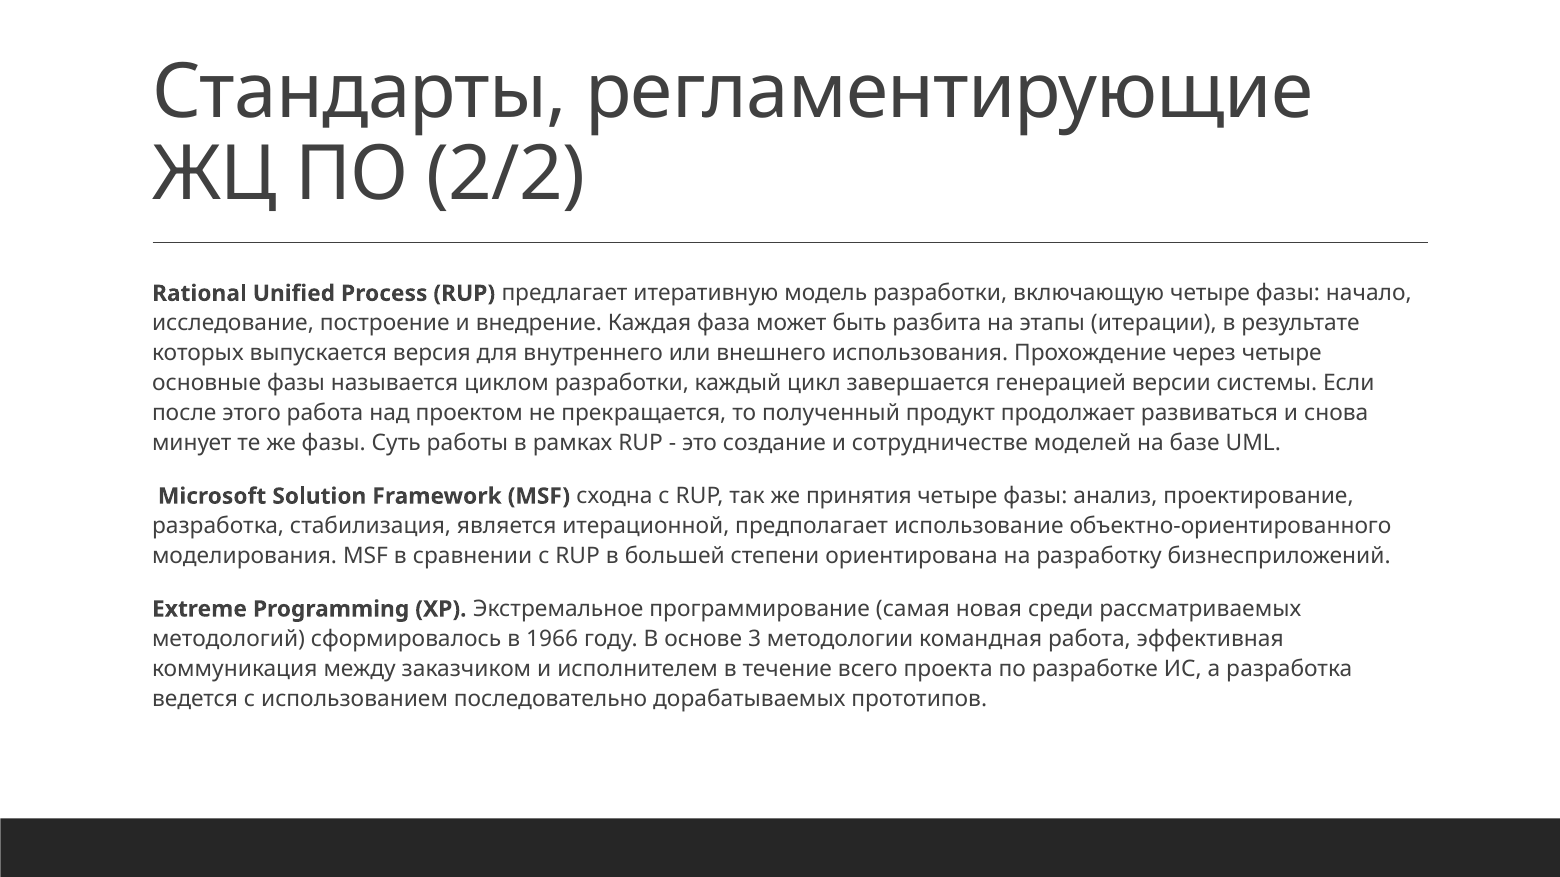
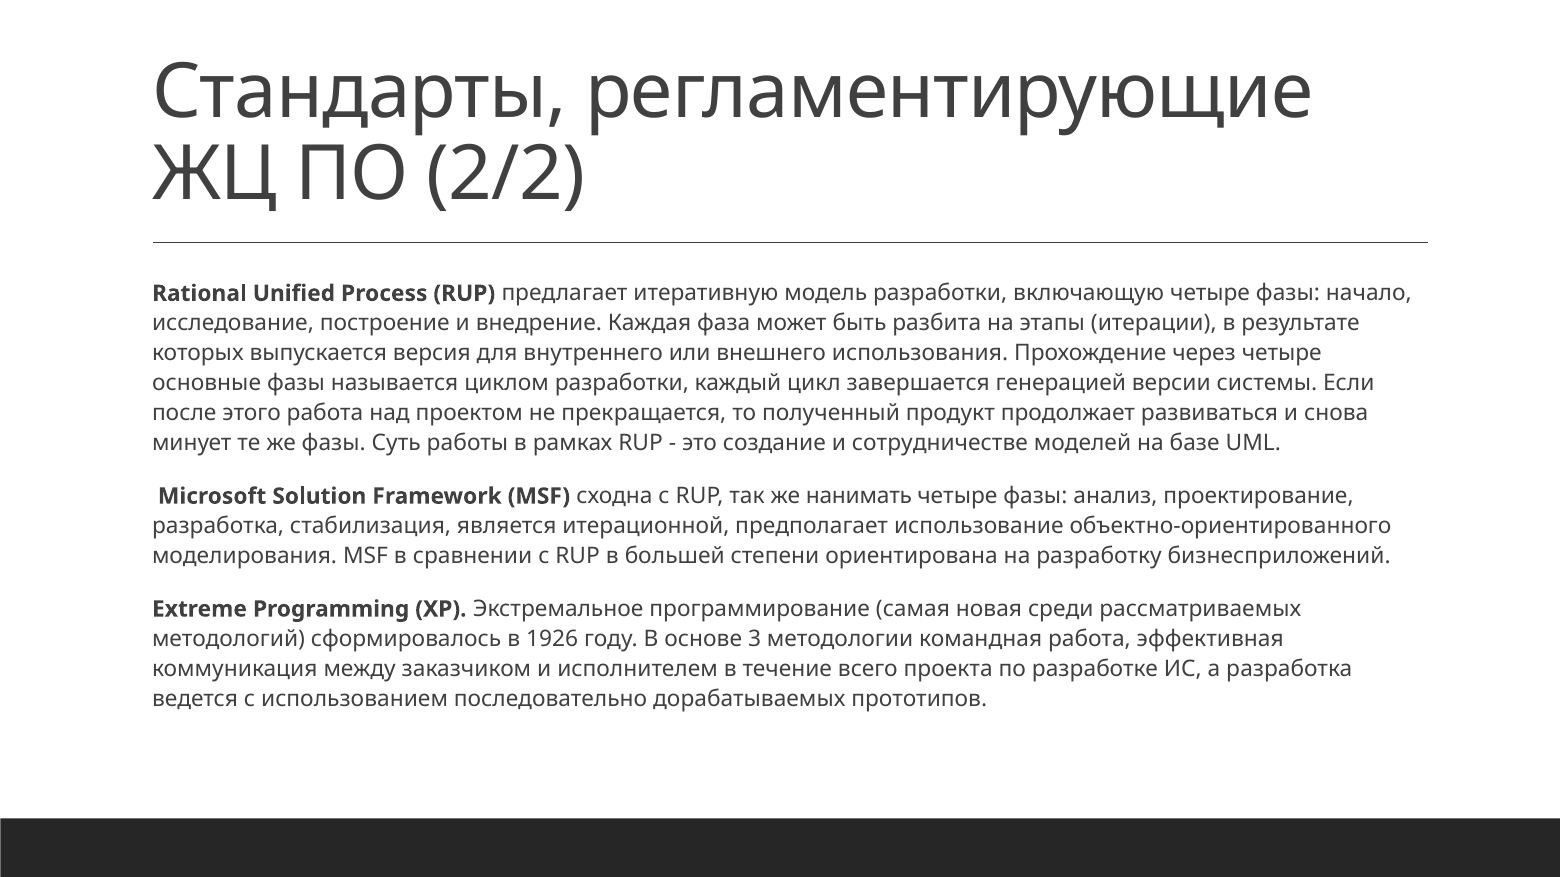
принятия: принятия -> нанимать
1966: 1966 -> 1926
